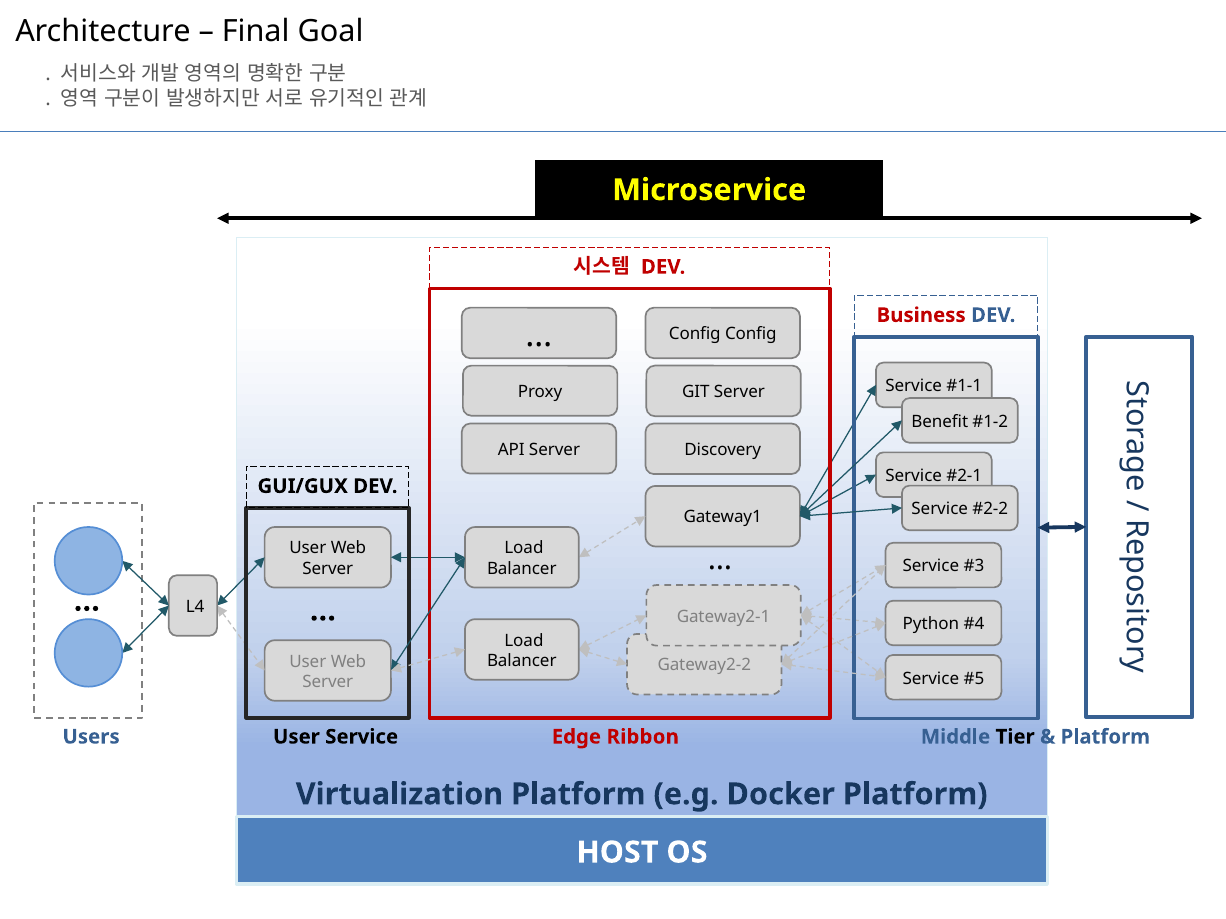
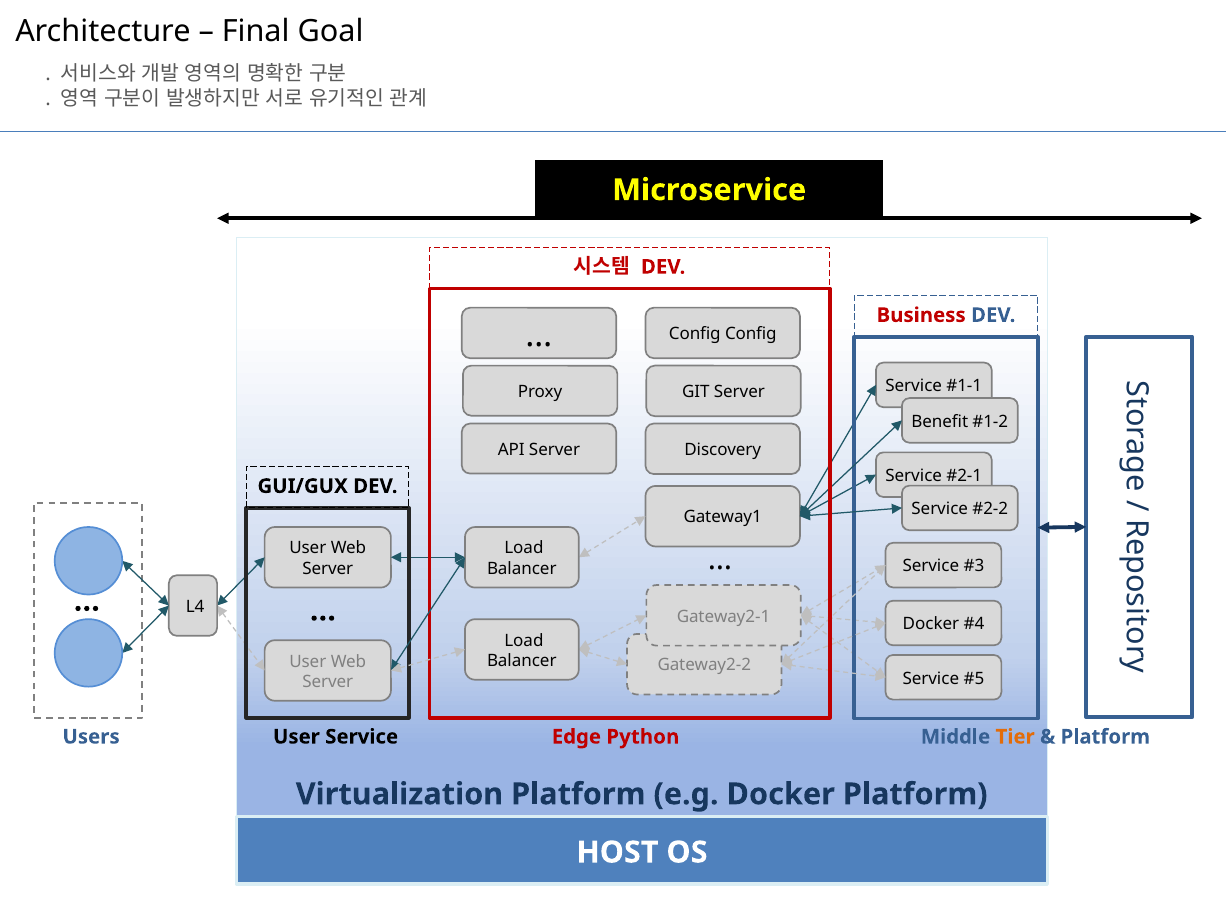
Python at (931, 625): Python -> Docker
Ribbon: Ribbon -> Python
Tier colour: black -> orange
